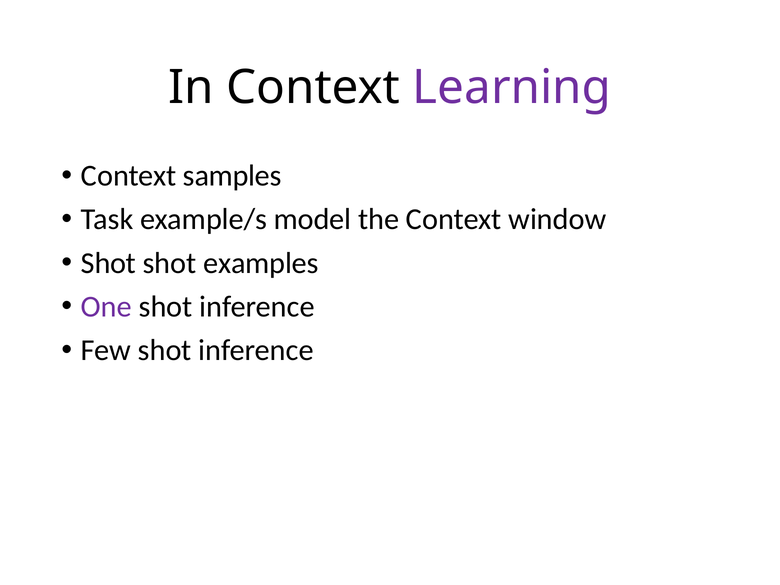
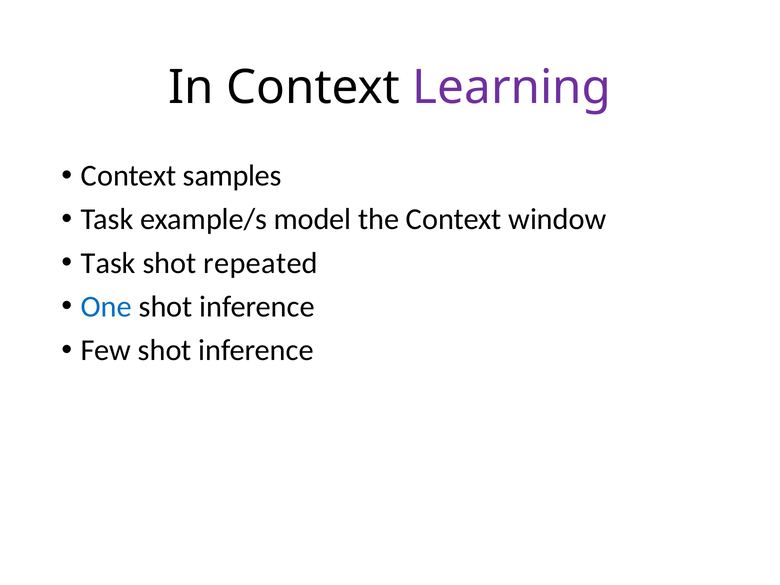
Shot at (108, 263): Shot -> Task
examples: examples -> repeated
One colour: purple -> blue
